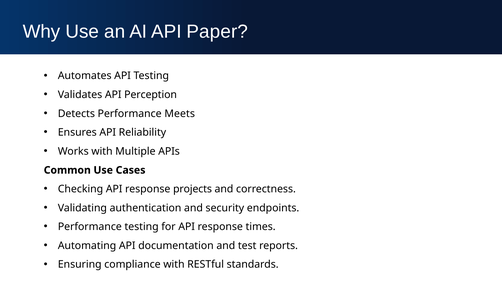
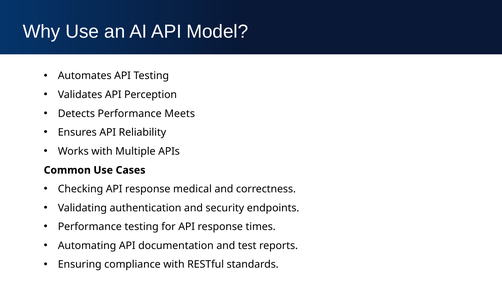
Paper: Paper -> Model
projects: projects -> medical
